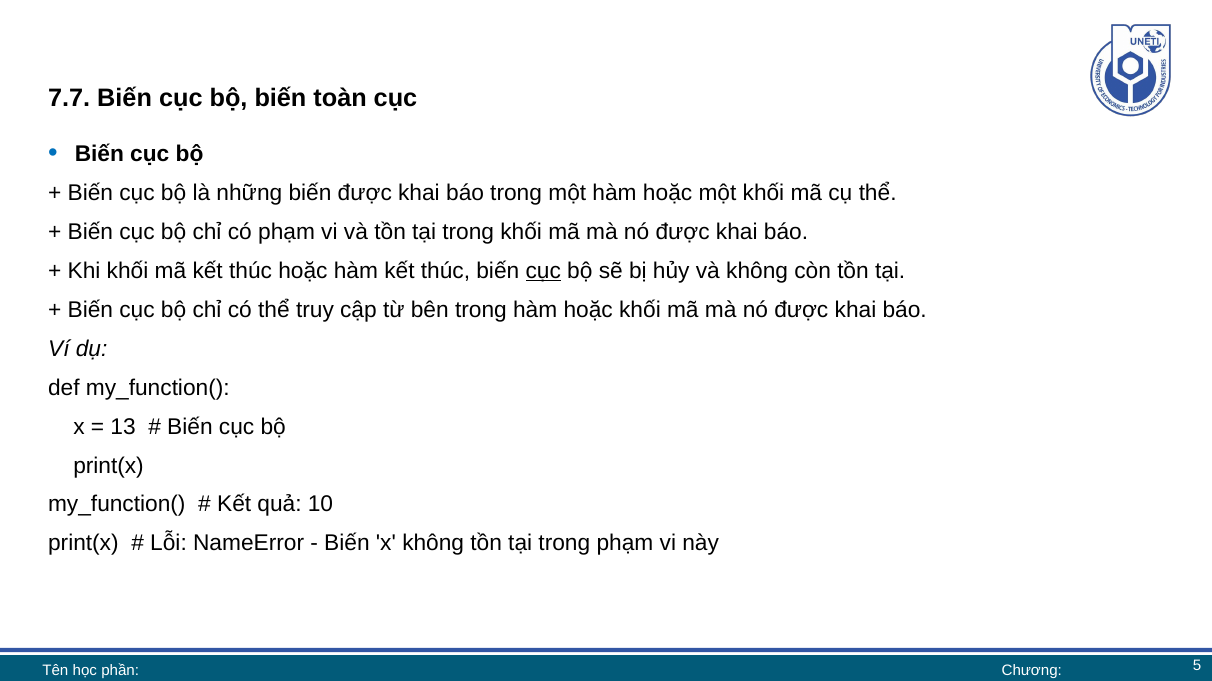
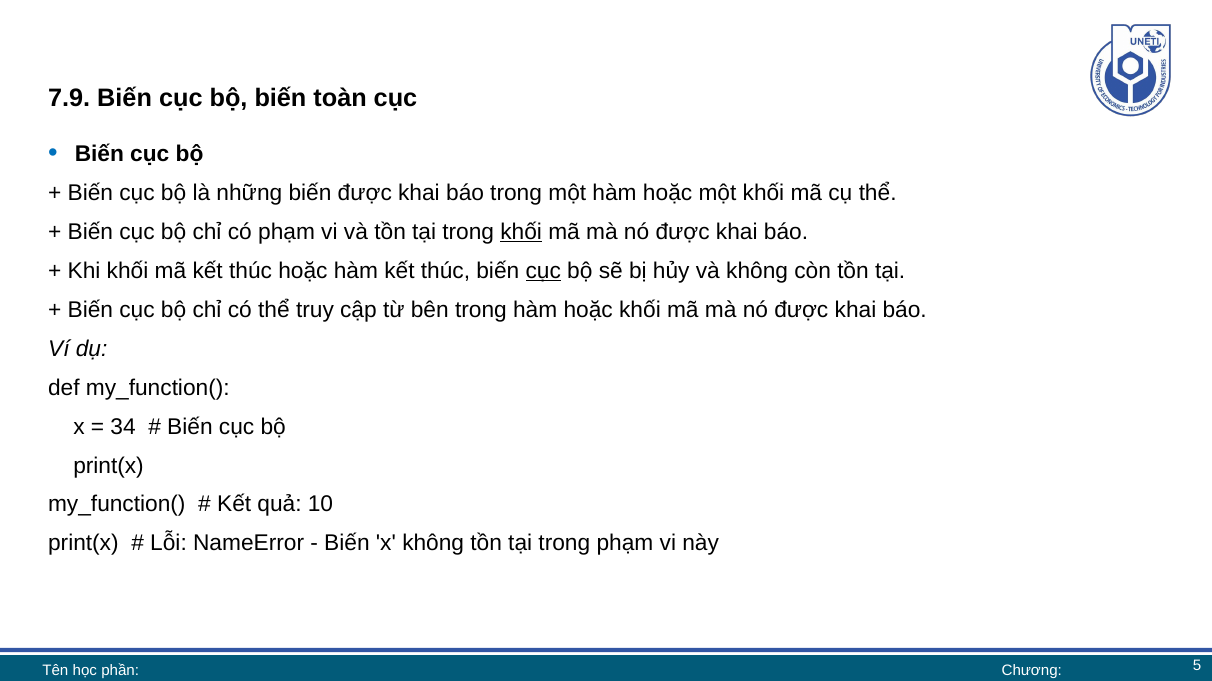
7.7: 7.7 -> 7.9
khối at (521, 232) underline: none -> present
13: 13 -> 34
